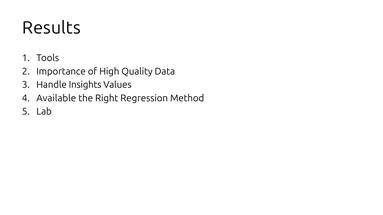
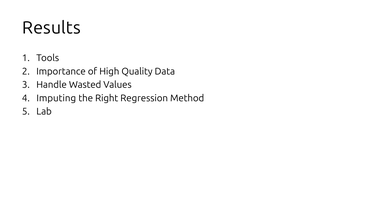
Insights: Insights -> Wasted
Available: Available -> Imputing
